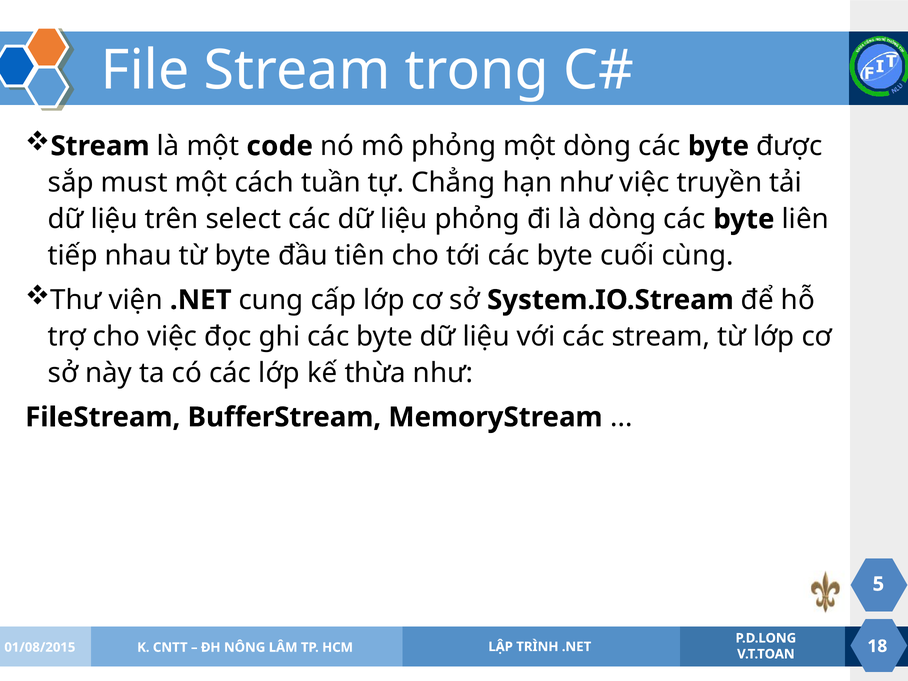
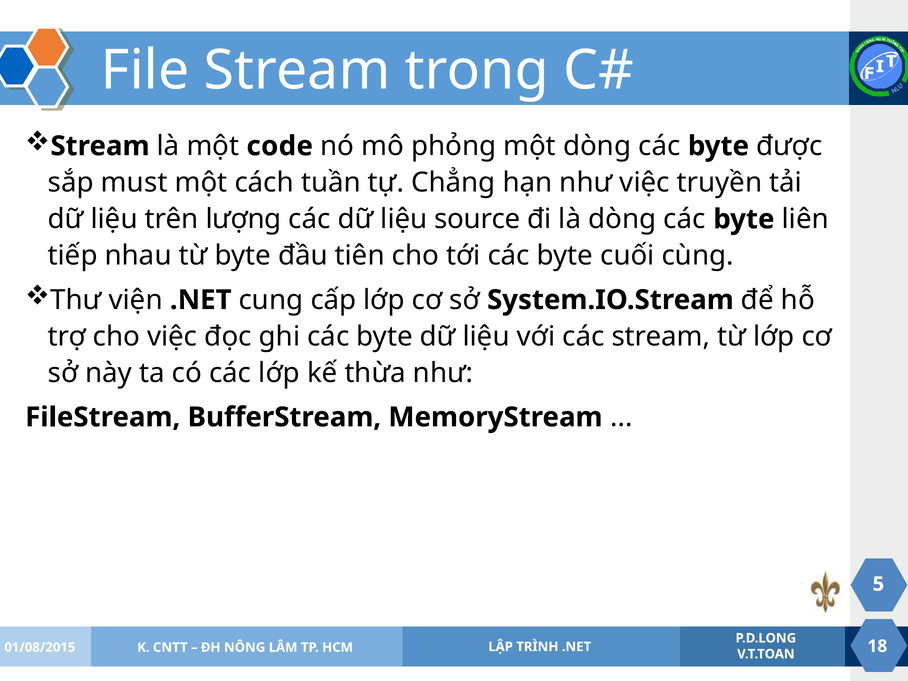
select: select -> lượng
liệu phỏng: phỏng -> source
